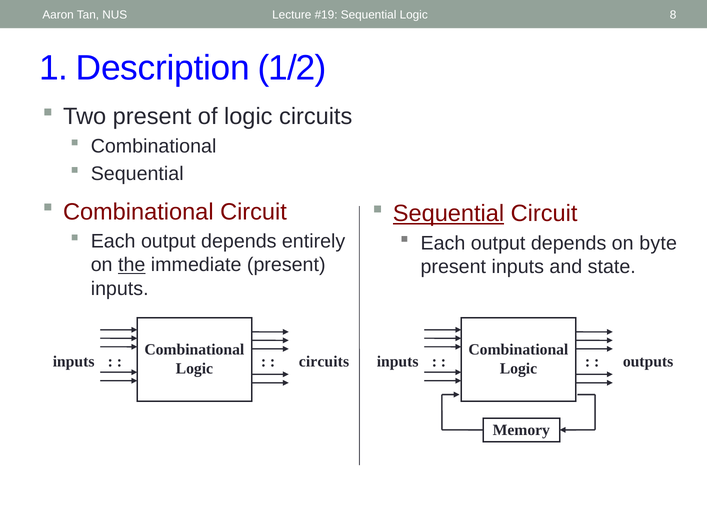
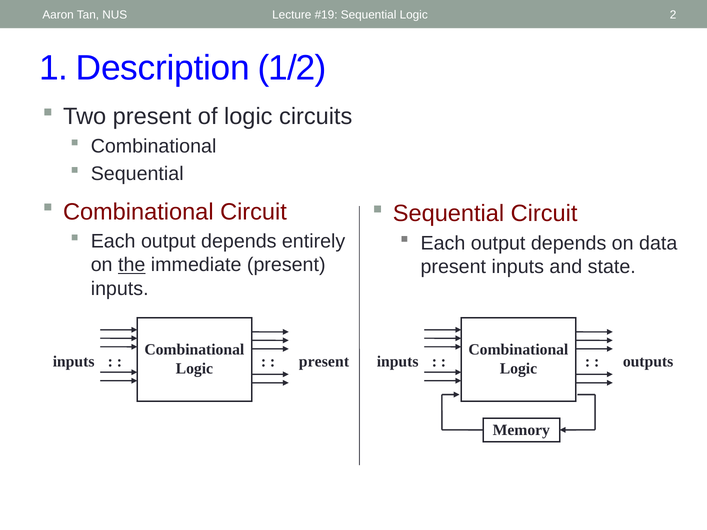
8: 8 -> 2
Sequential at (449, 214) underline: present -> none
byte: byte -> data
inputs circuits: circuits -> present
